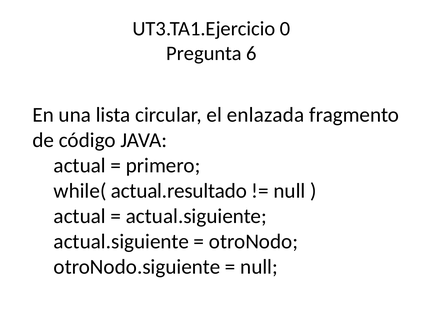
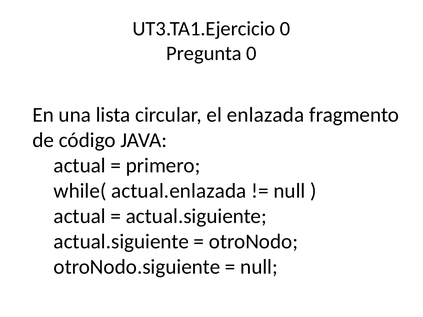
Pregunta 6: 6 -> 0
actual.resultado: actual.resultado -> actual.enlazada
